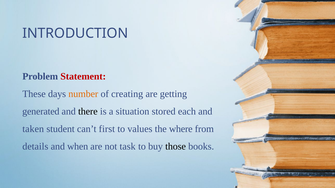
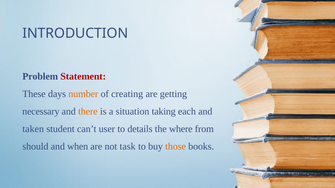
generated: generated -> necessary
there colour: black -> orange
stored: stored -> taking
first: first -> user
values: values -> details
details: details -> should
those colour: black -> orange
